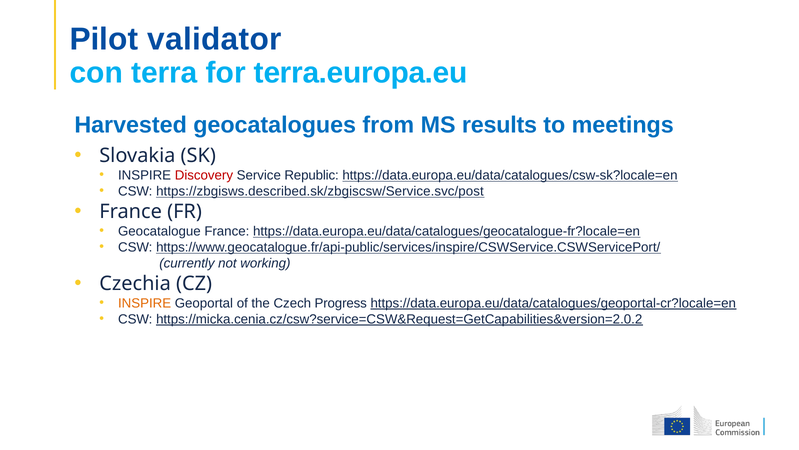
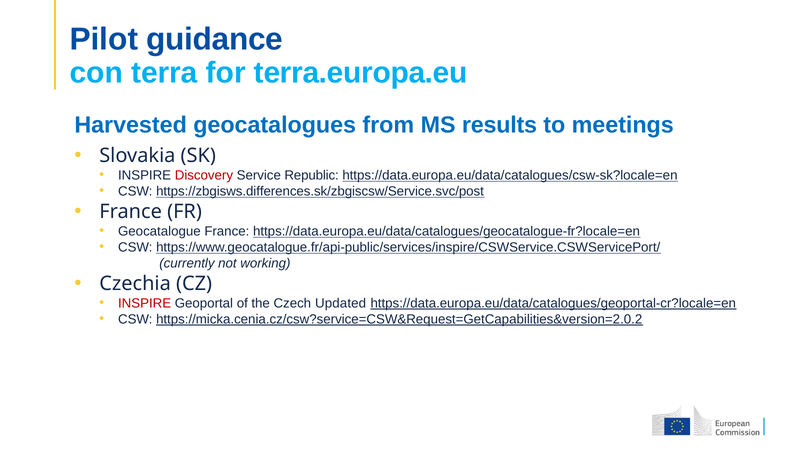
validator: validator -> guidance
https://zbgisws.described.sk/zbgiscsw/Service.svc/post: https://zbgisws.described.sk/zbgiscsw/Service.svc/post -> https://zbgisws.differences.sk/zbgiscsw/Service.svc/post
INSPIRE at (145, 303) colour: orange -> red
Progress: Progress -> Updated
